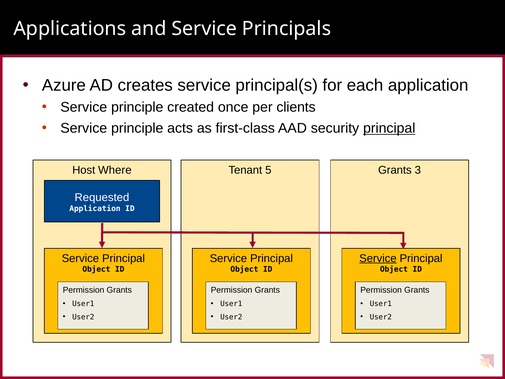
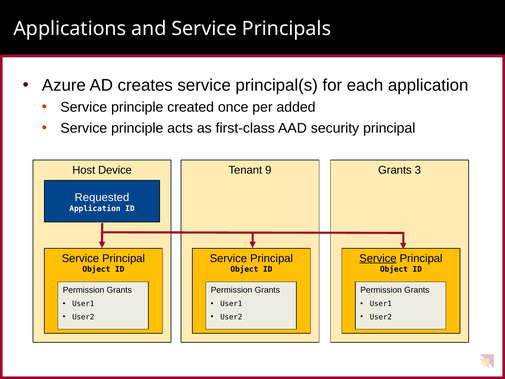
clients: clients -> added
principal at (389, 128) underline: present -> none
Where: Where -> Device
5: 5 -> 9
